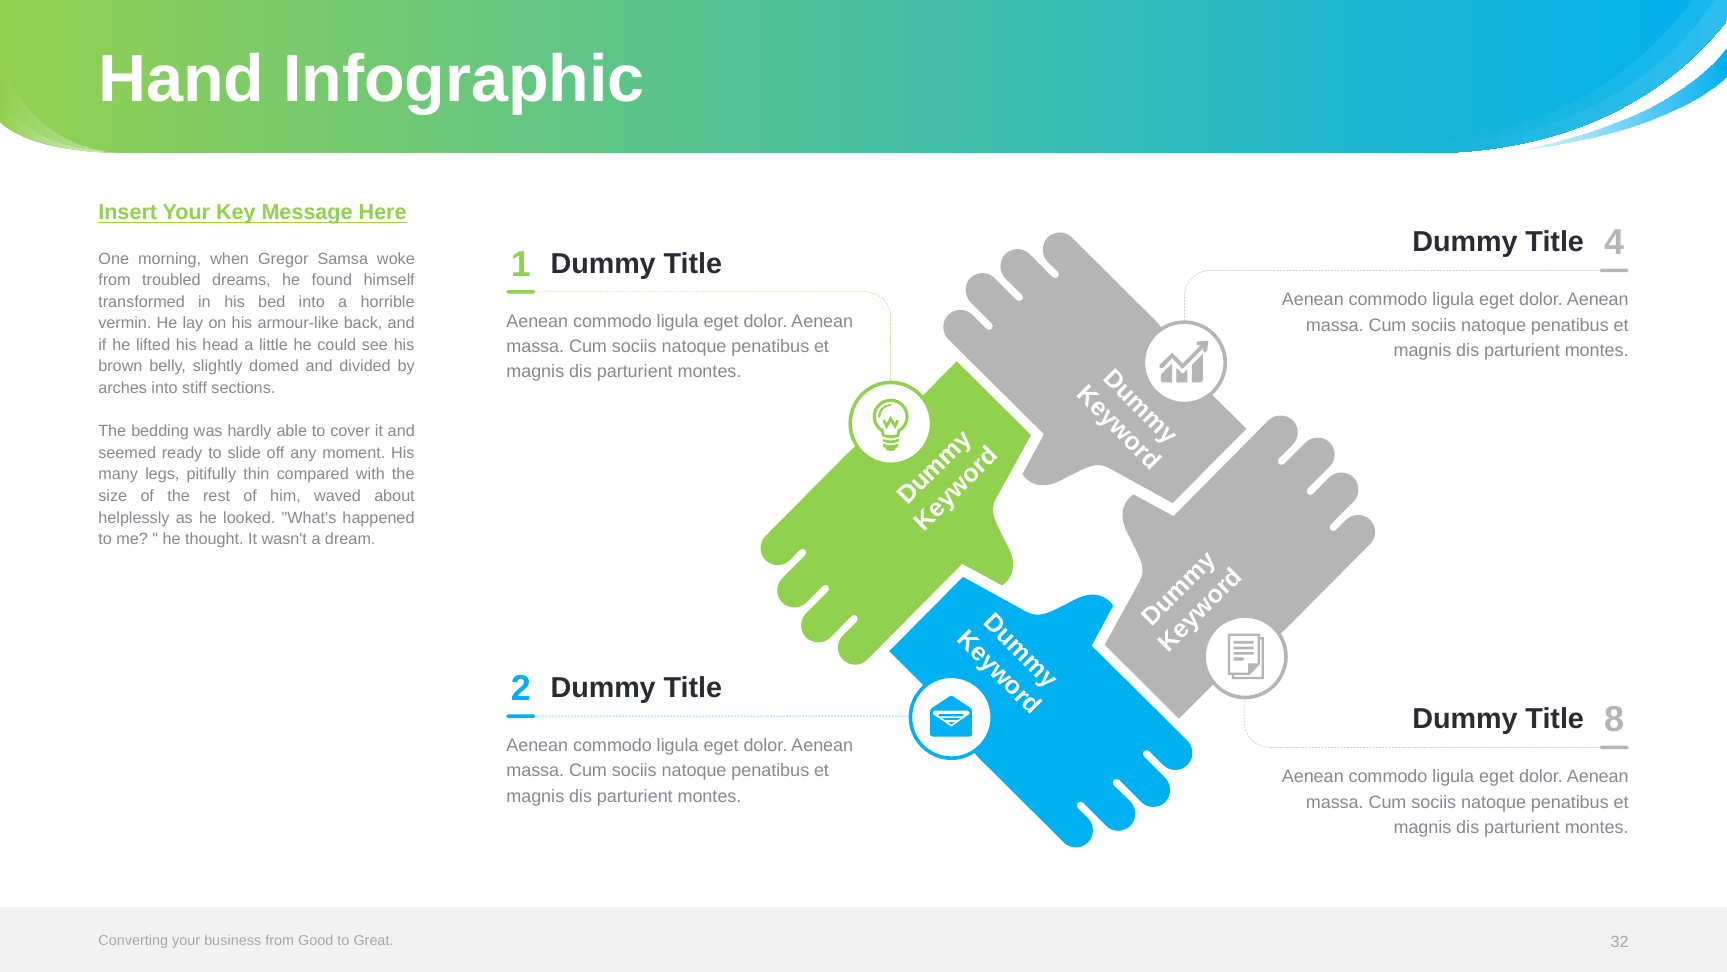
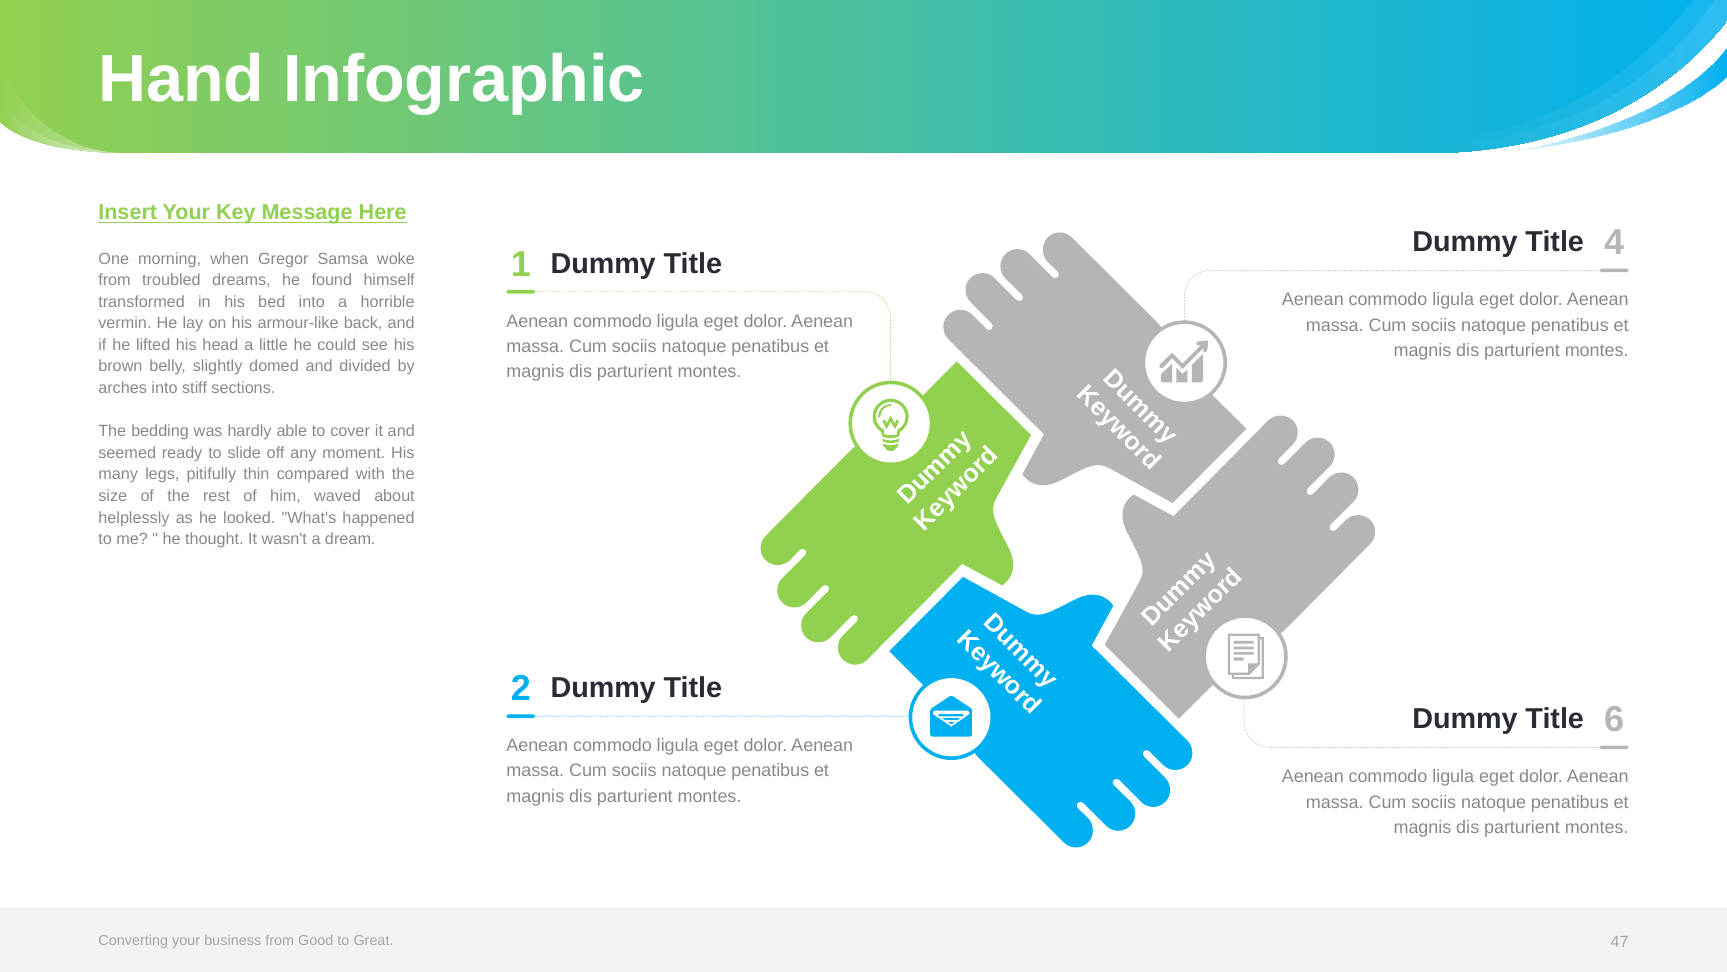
8: 8 -> 6
32: 32 -> 47
